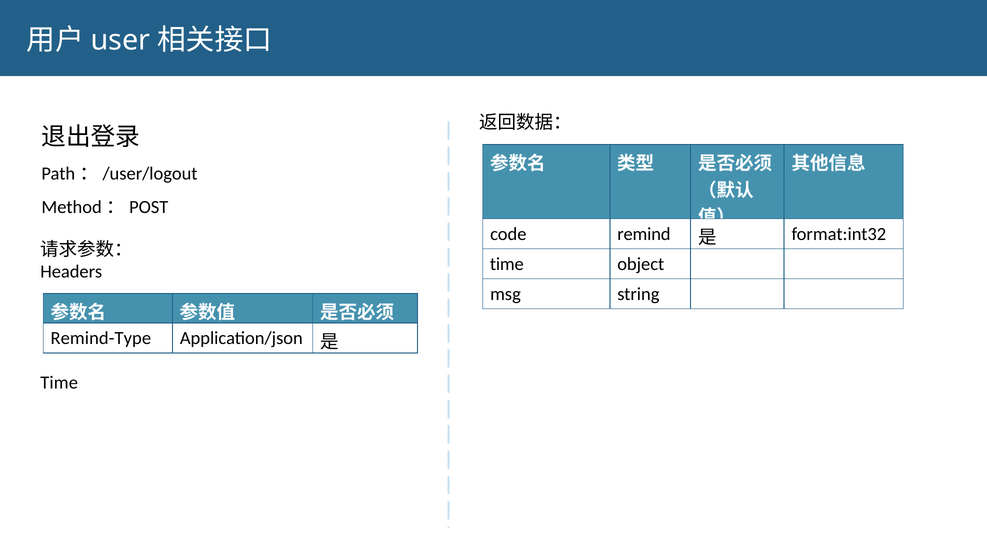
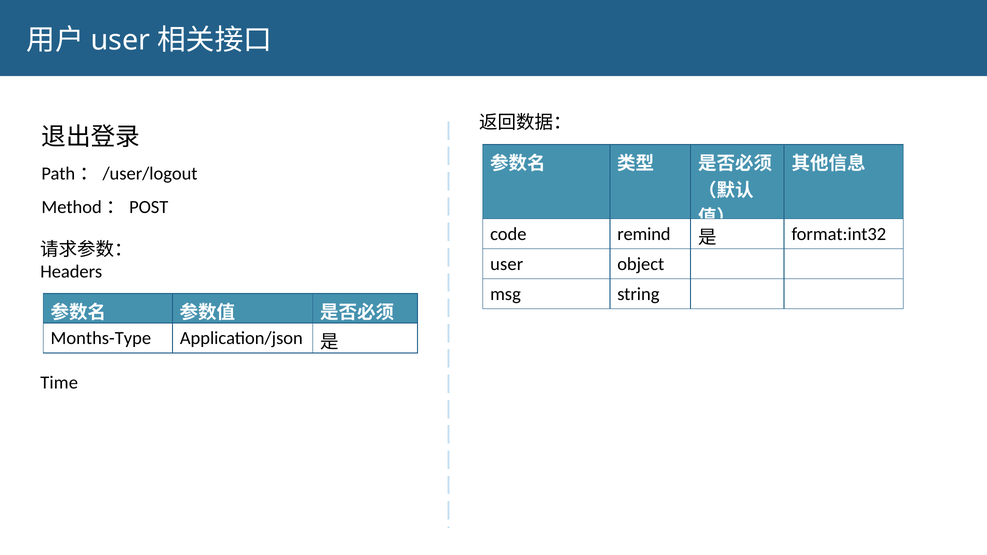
time at (507, 264): time -> user
Remind-Type: Remind-Type -> Months-Type
